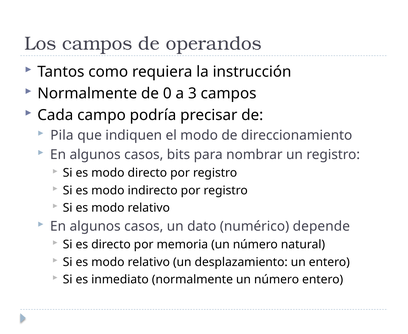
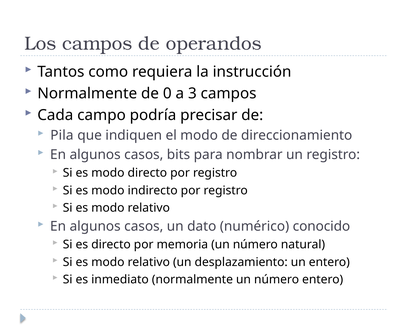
depende: depende -> conocido
